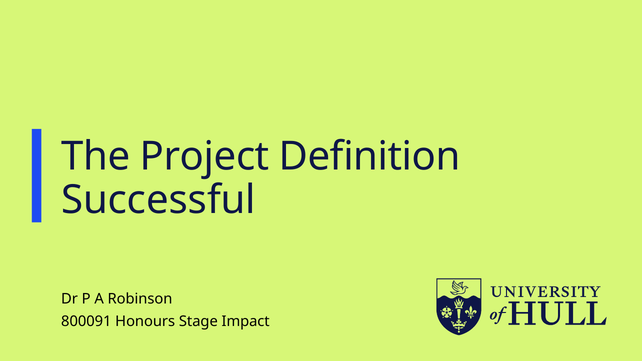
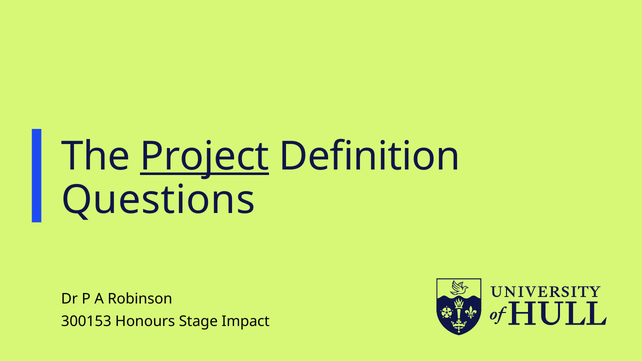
Project underline: none -> present
Successful: Successful -> Questions
800091: 800091 -> 300153
